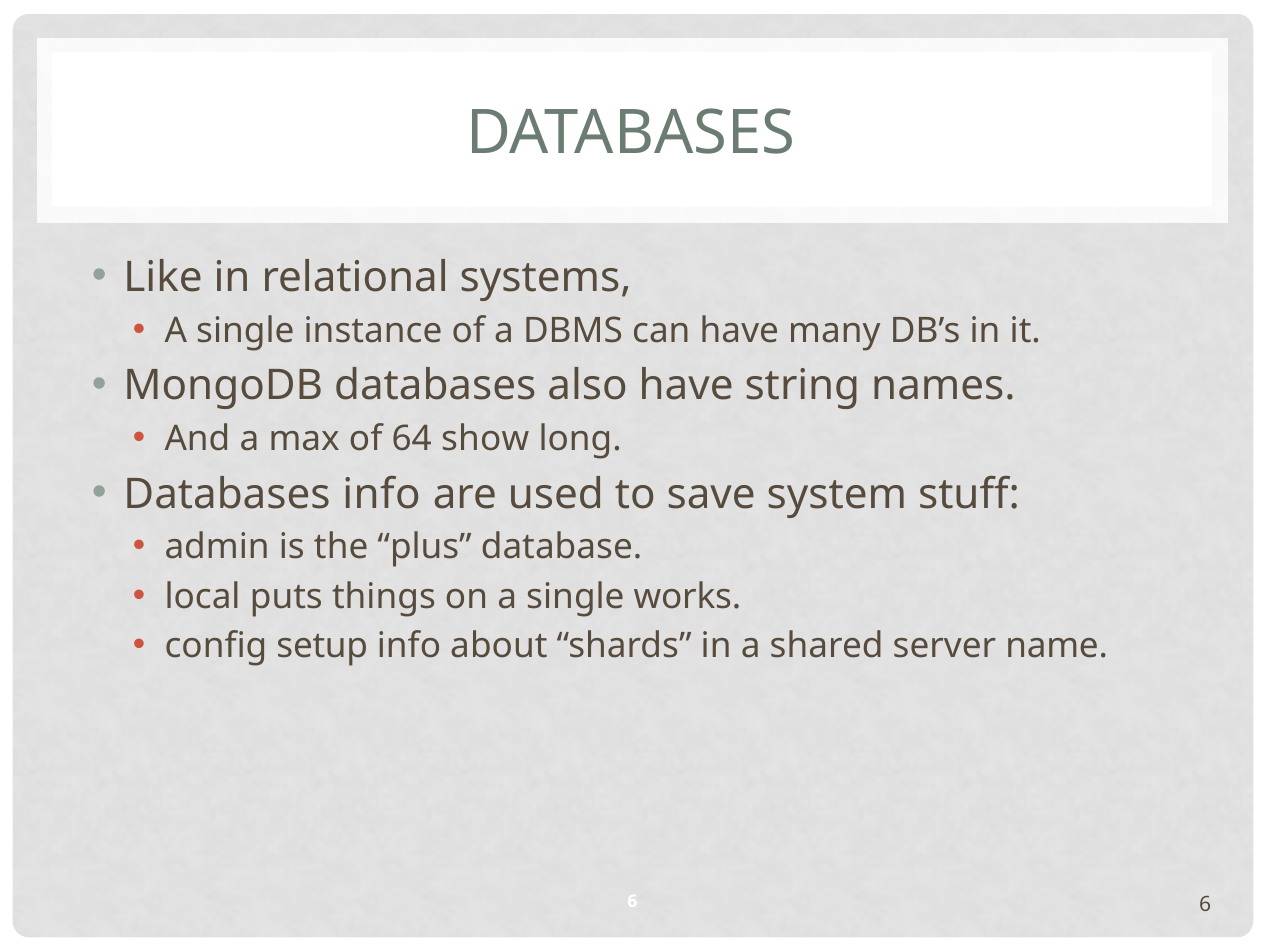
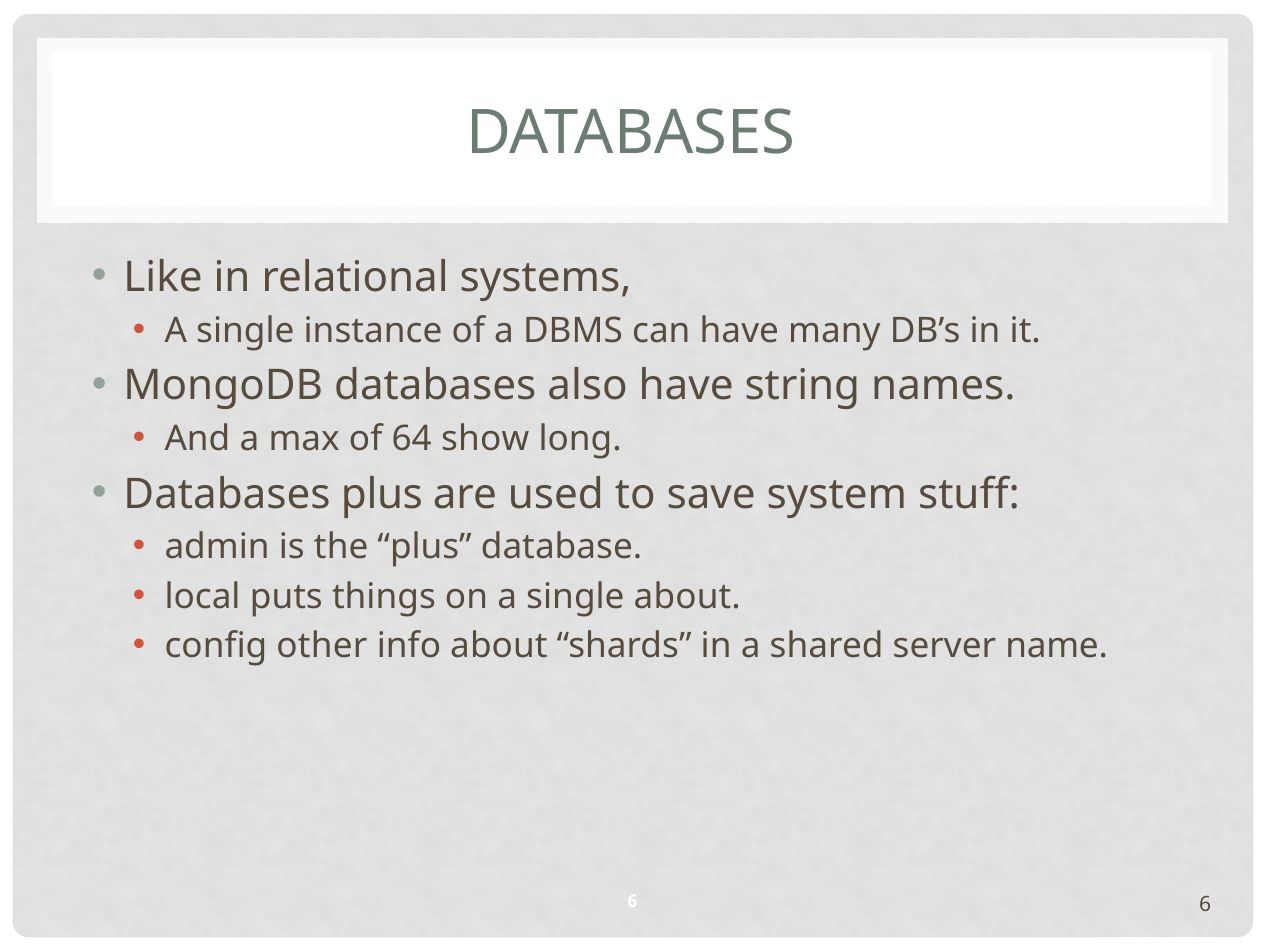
Databases info: info -> plus
single works: works -> about
setup: setup -> other
